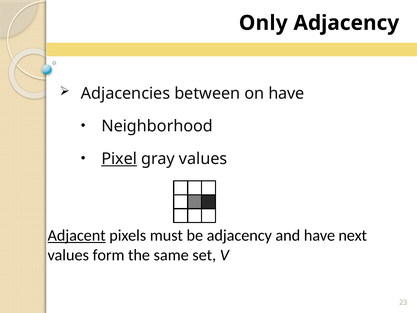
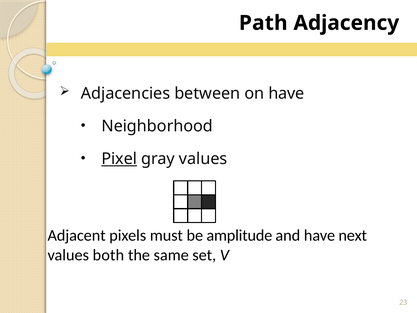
Only: Only -> Path
Adjacent underline: present -> none
be adjacency: adjacency -> amplitude
form: form -> both
